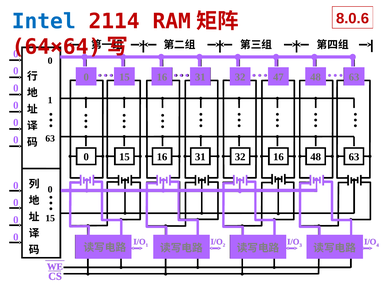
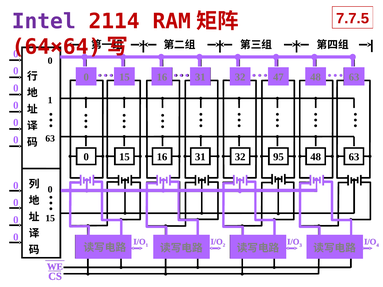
8.0.6: 8.0.6 -> 7.7.5
Intel colour: blue -> purple
16 at (278, 157): 16 -> 95
